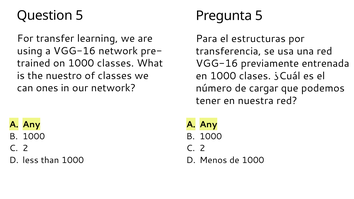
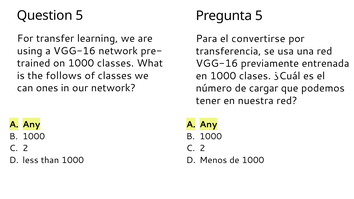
estructuras: estructuras -> convertirse
nuestro: nuestro -> follows
